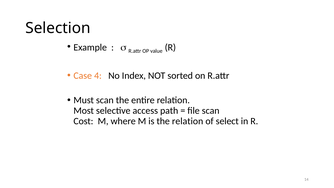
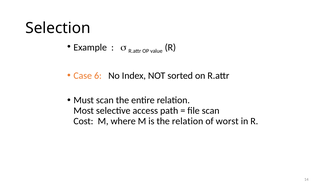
4: 4 -> 6
select: select -> worst
